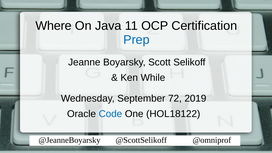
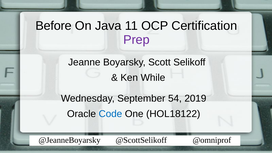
Where: Where -> Before
Prep colour: blue -> purple
72: 72 -> 54
